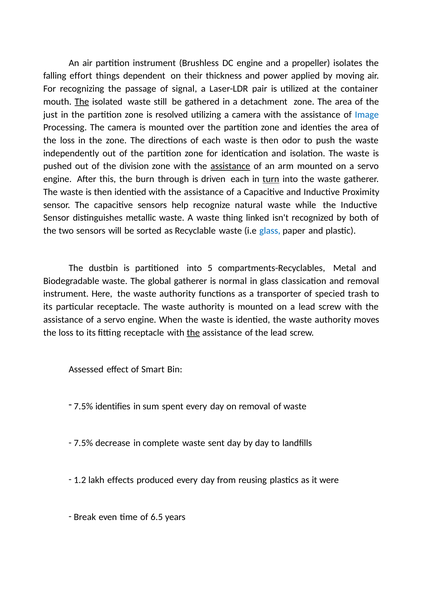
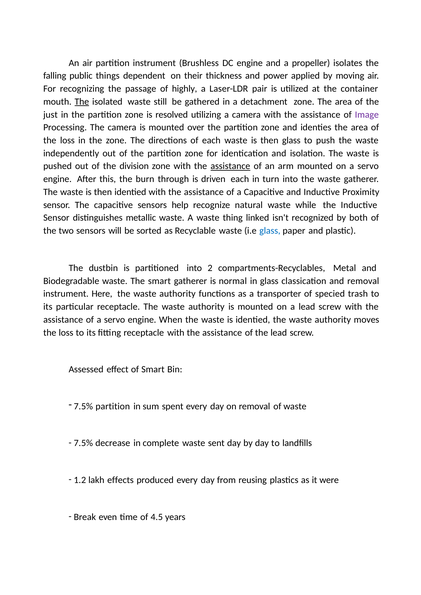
effort: effort -> public
signal: signal -> highly
Image colour: blue -> purple
then odor: odor -> glass
turn underline: present -> none
5: 5 -> 2
The global: global -> smart
the at (193, 333) underline: present -> none
identifies at (113, 406): identifies -> partition
6.5: 6.5 -> 4.5
